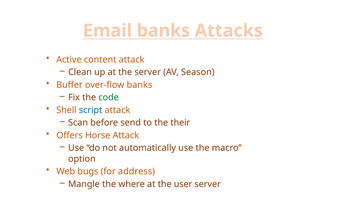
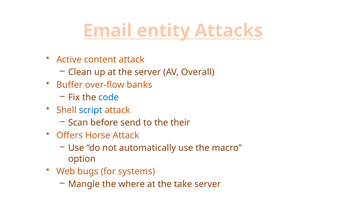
Email banks: banks -> entity
Season: Season -> Overall
code colour: green -> blue
address: address -> systems
user: user -> take
